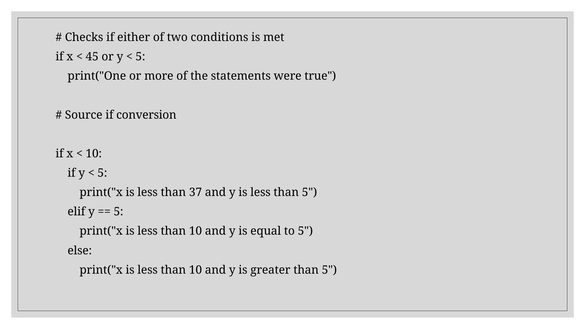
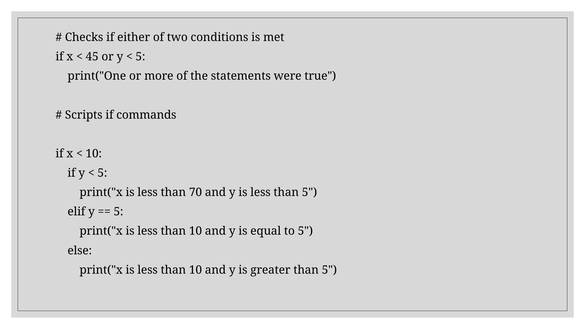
Source: Source -> Scripts
conversion: conversion -> commands
37: 37 -> 70
